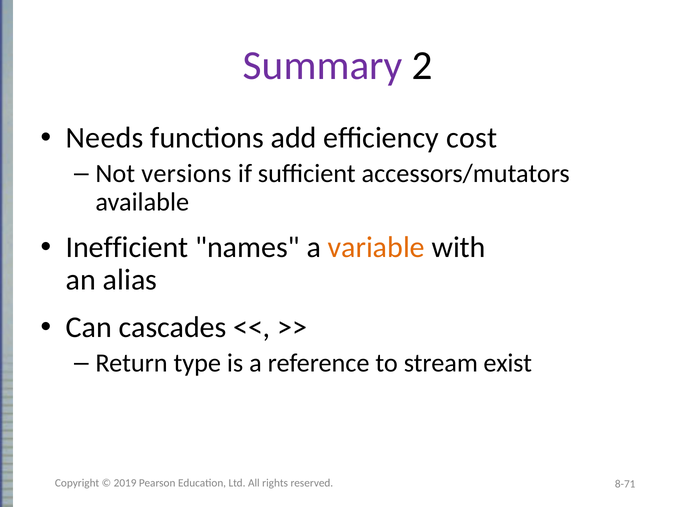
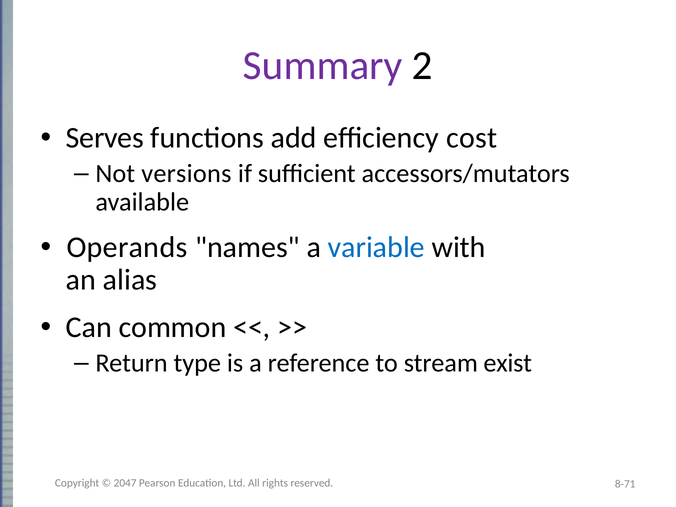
Needs: Needs -> Serves
Inefficient: Inefficient -> Operands
variable colour: orange -> blue
cascades: cascades -> common
2019: 2019 -> 2047
